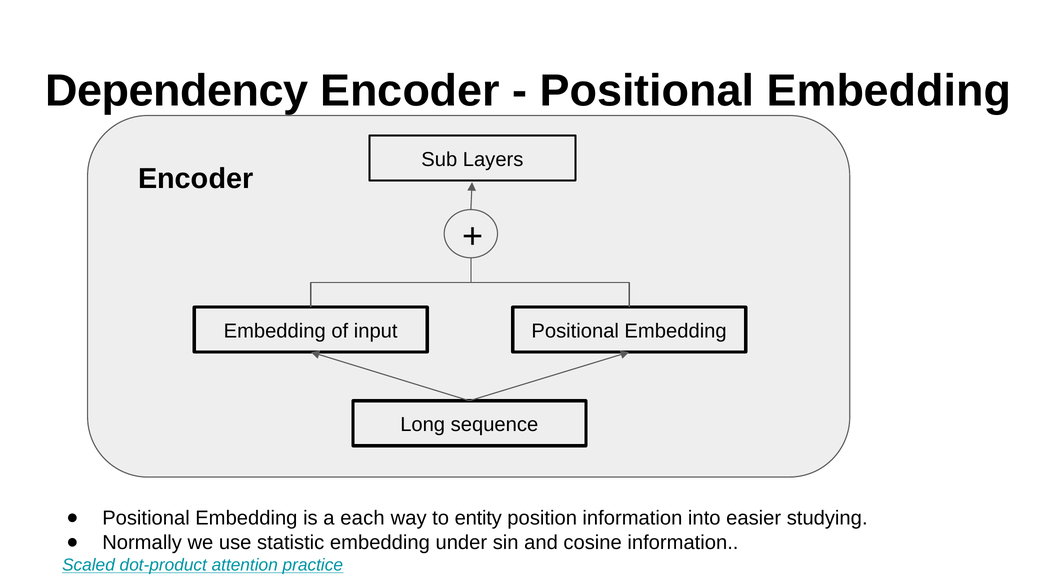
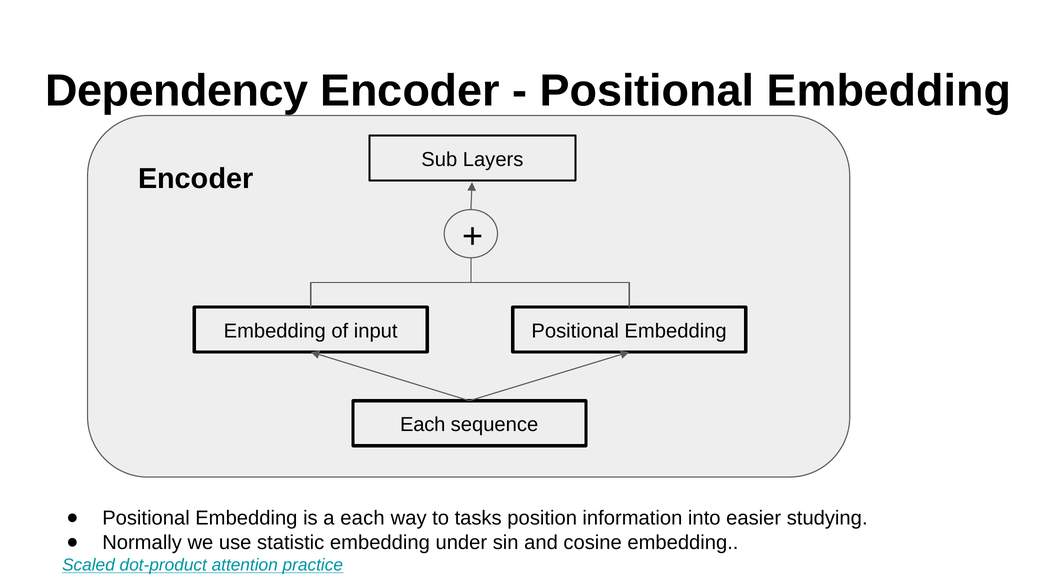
Long at (423, 424): Long -> Each
entity: entity -> tasks
cosine information: information -> embedding
